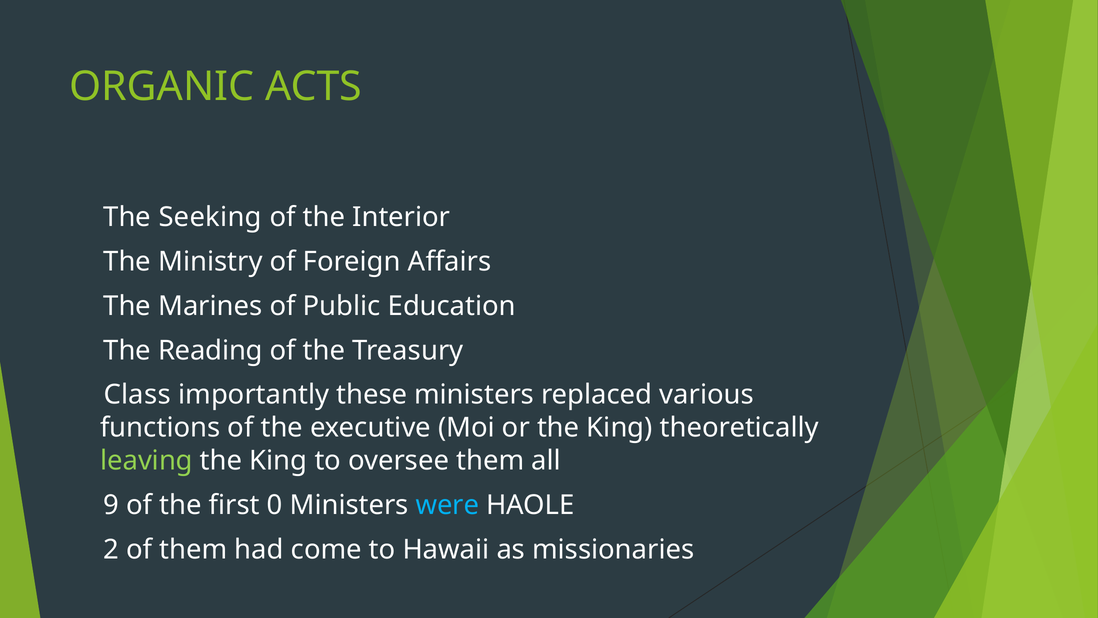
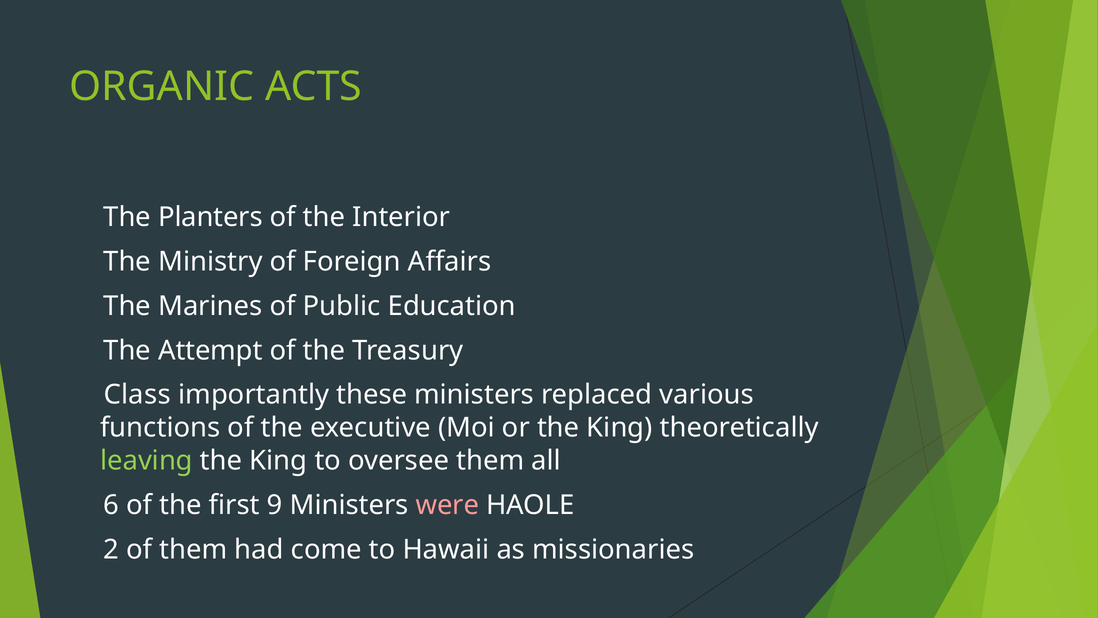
Seeking: Seeking -> Planters
Reading: Reading -> Attempt
9: 9 -> 6
0: 0 -> 9
were colour: light blue -> pink
